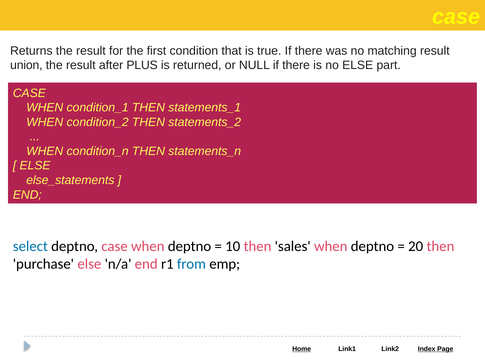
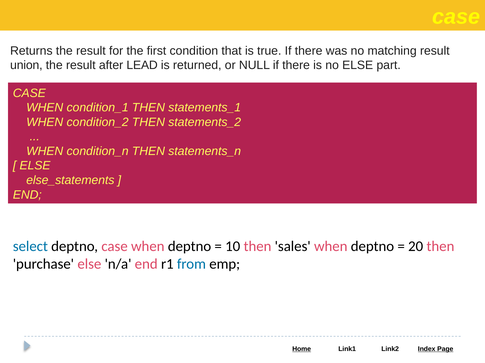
PLUS: PLUS -> LEAD
